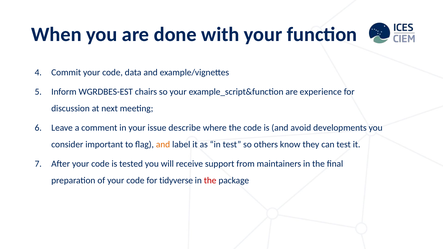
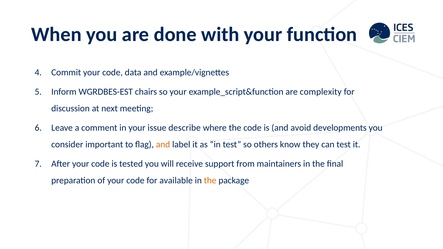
experience: experience -> complexity
tidyverse: tidyverse -> available
the at (210, 181) colour: red -> orange
